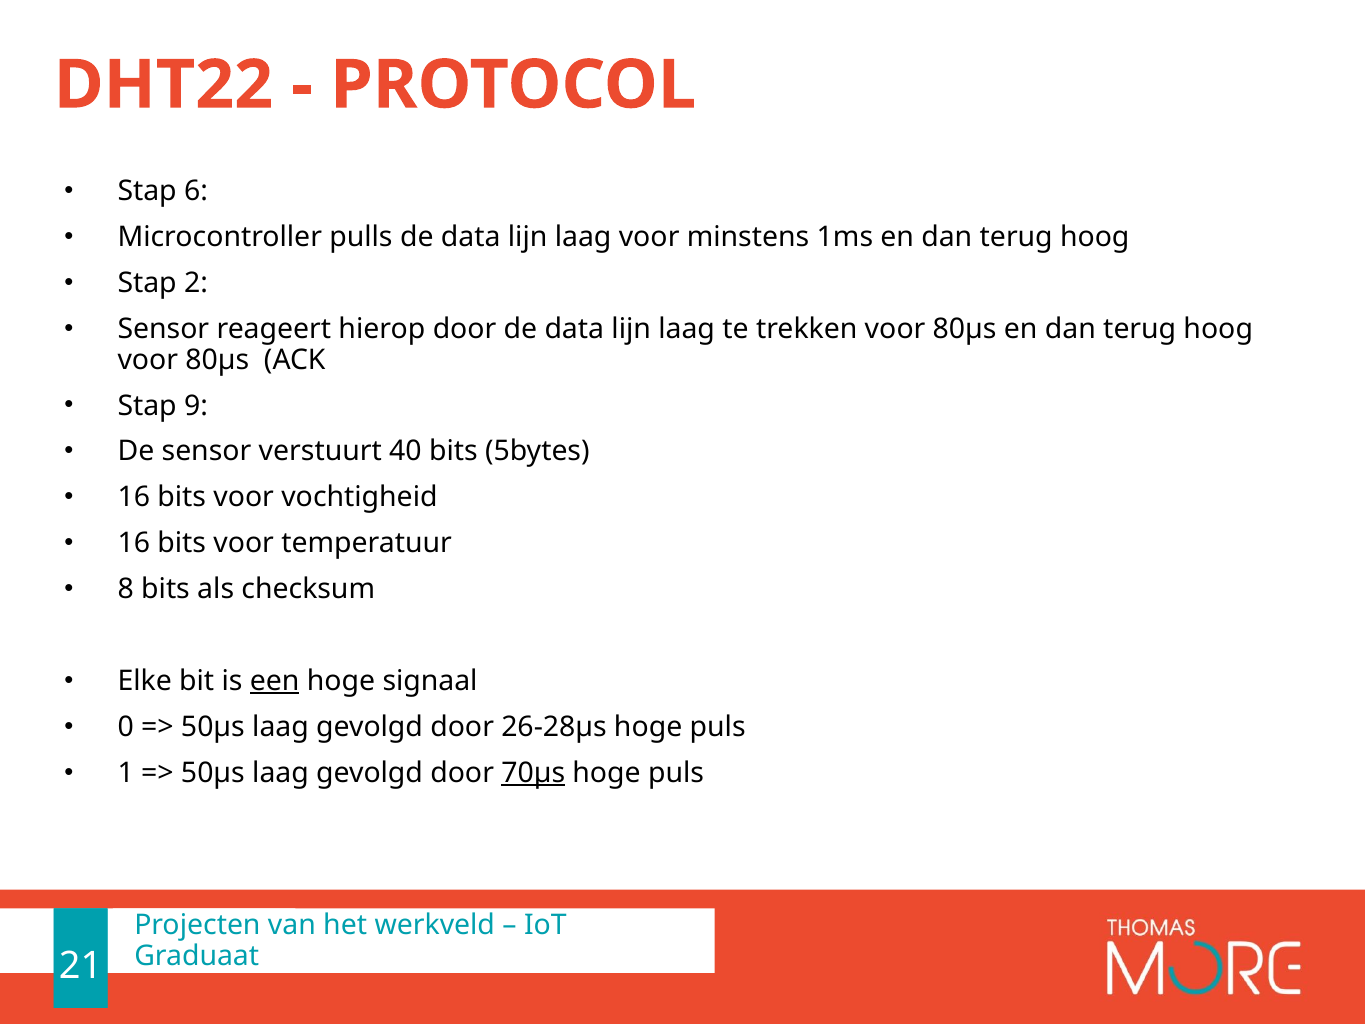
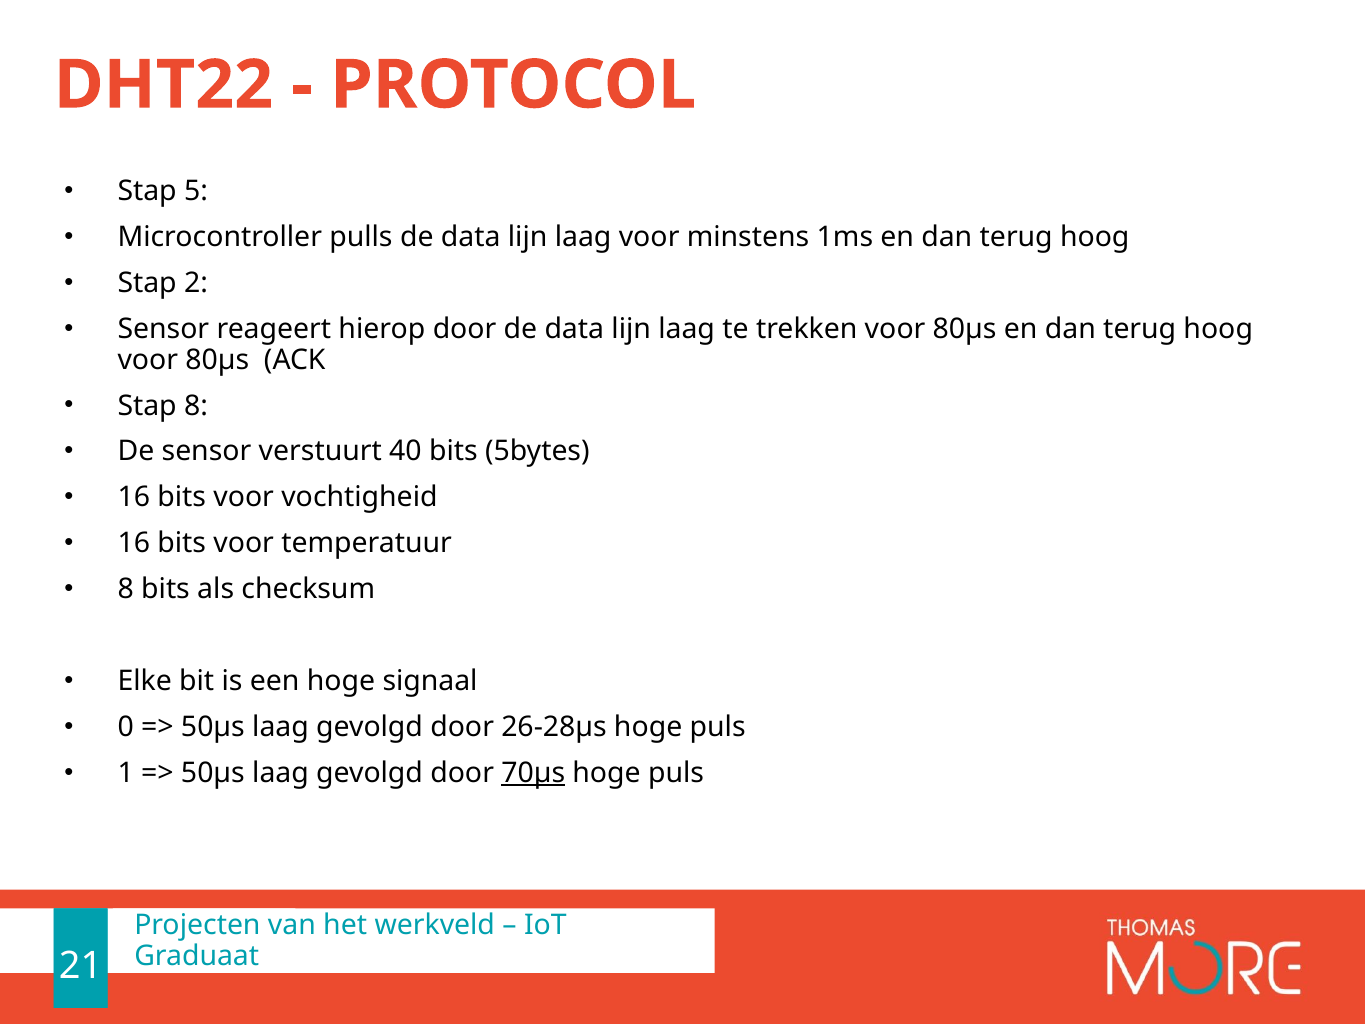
6: 6 -> 5
Stap 9: 9 -> 8
een underline: present -> none
